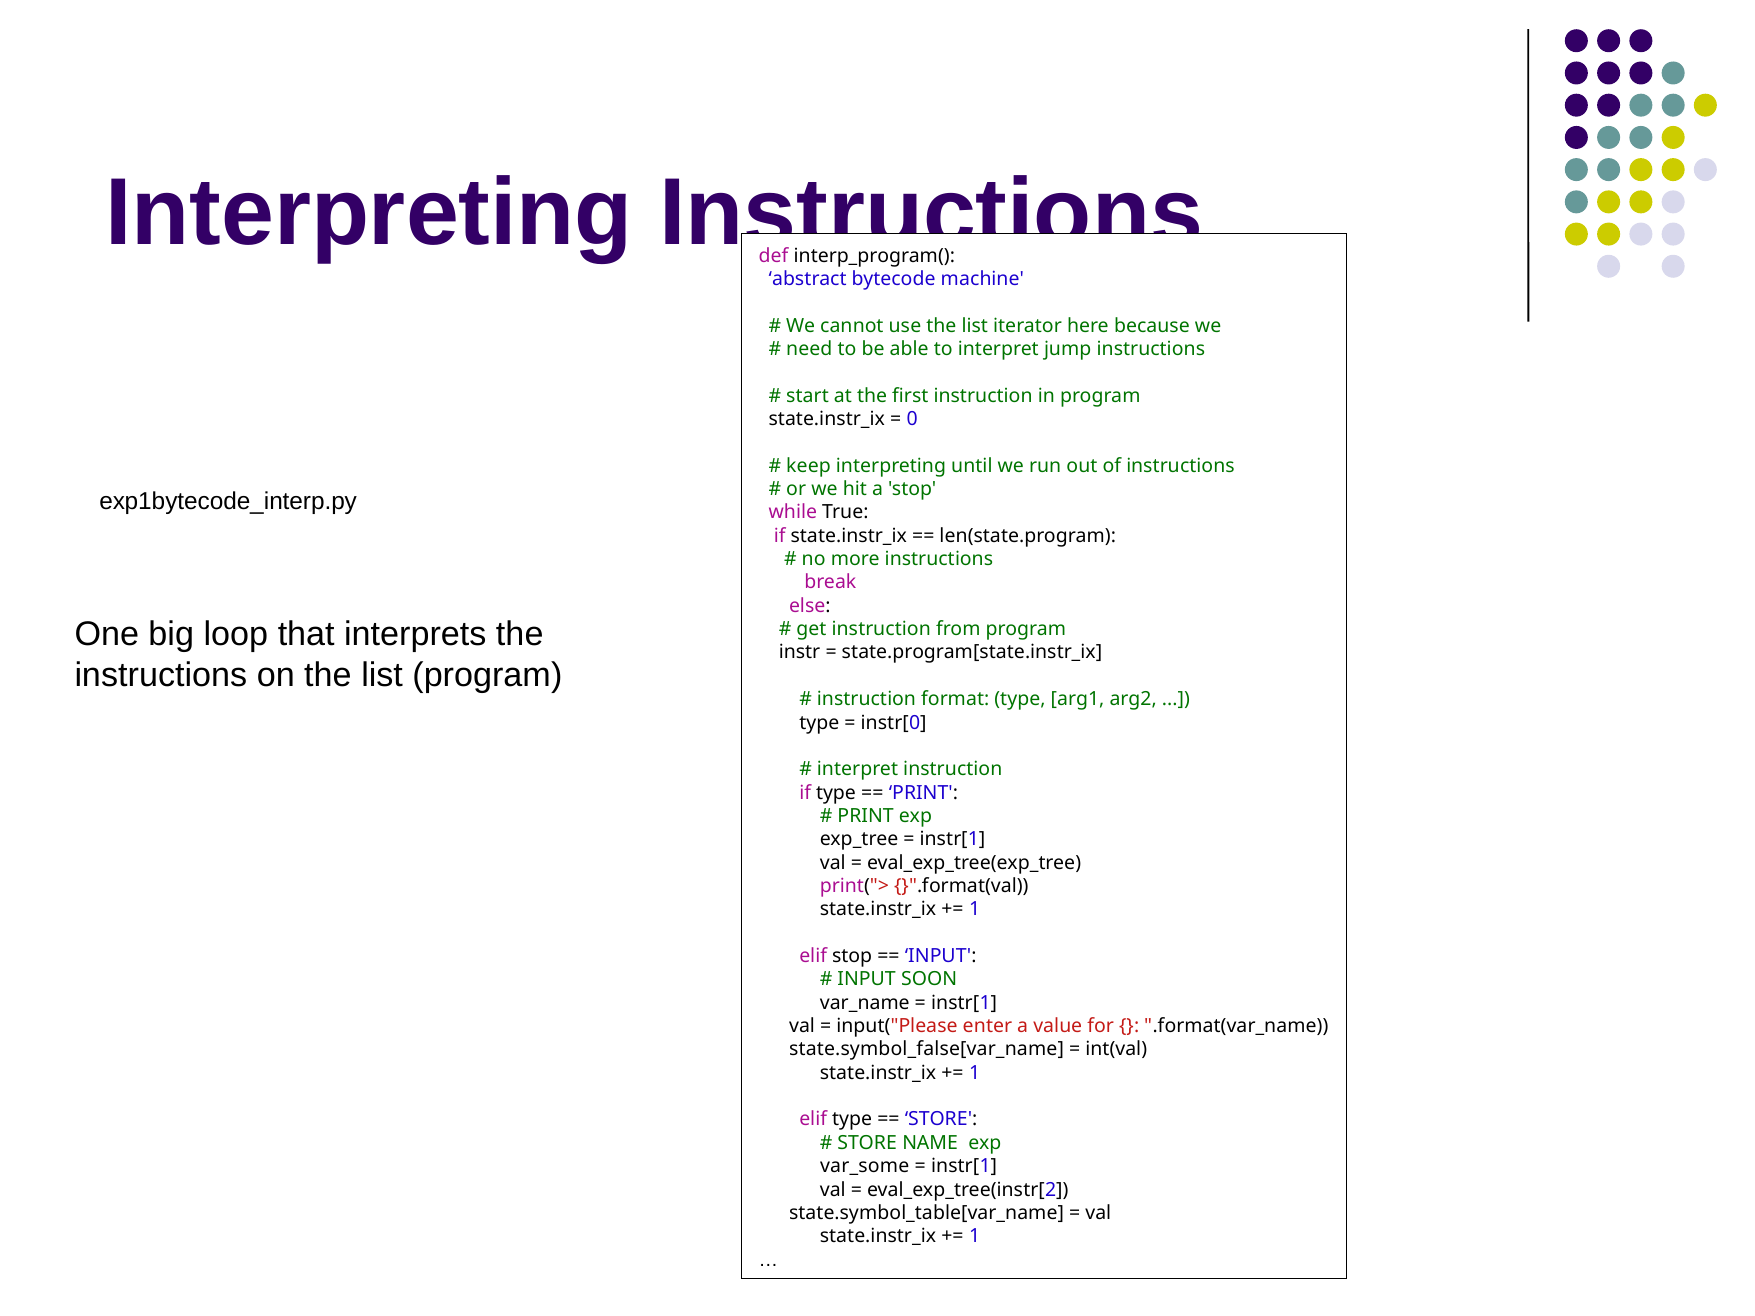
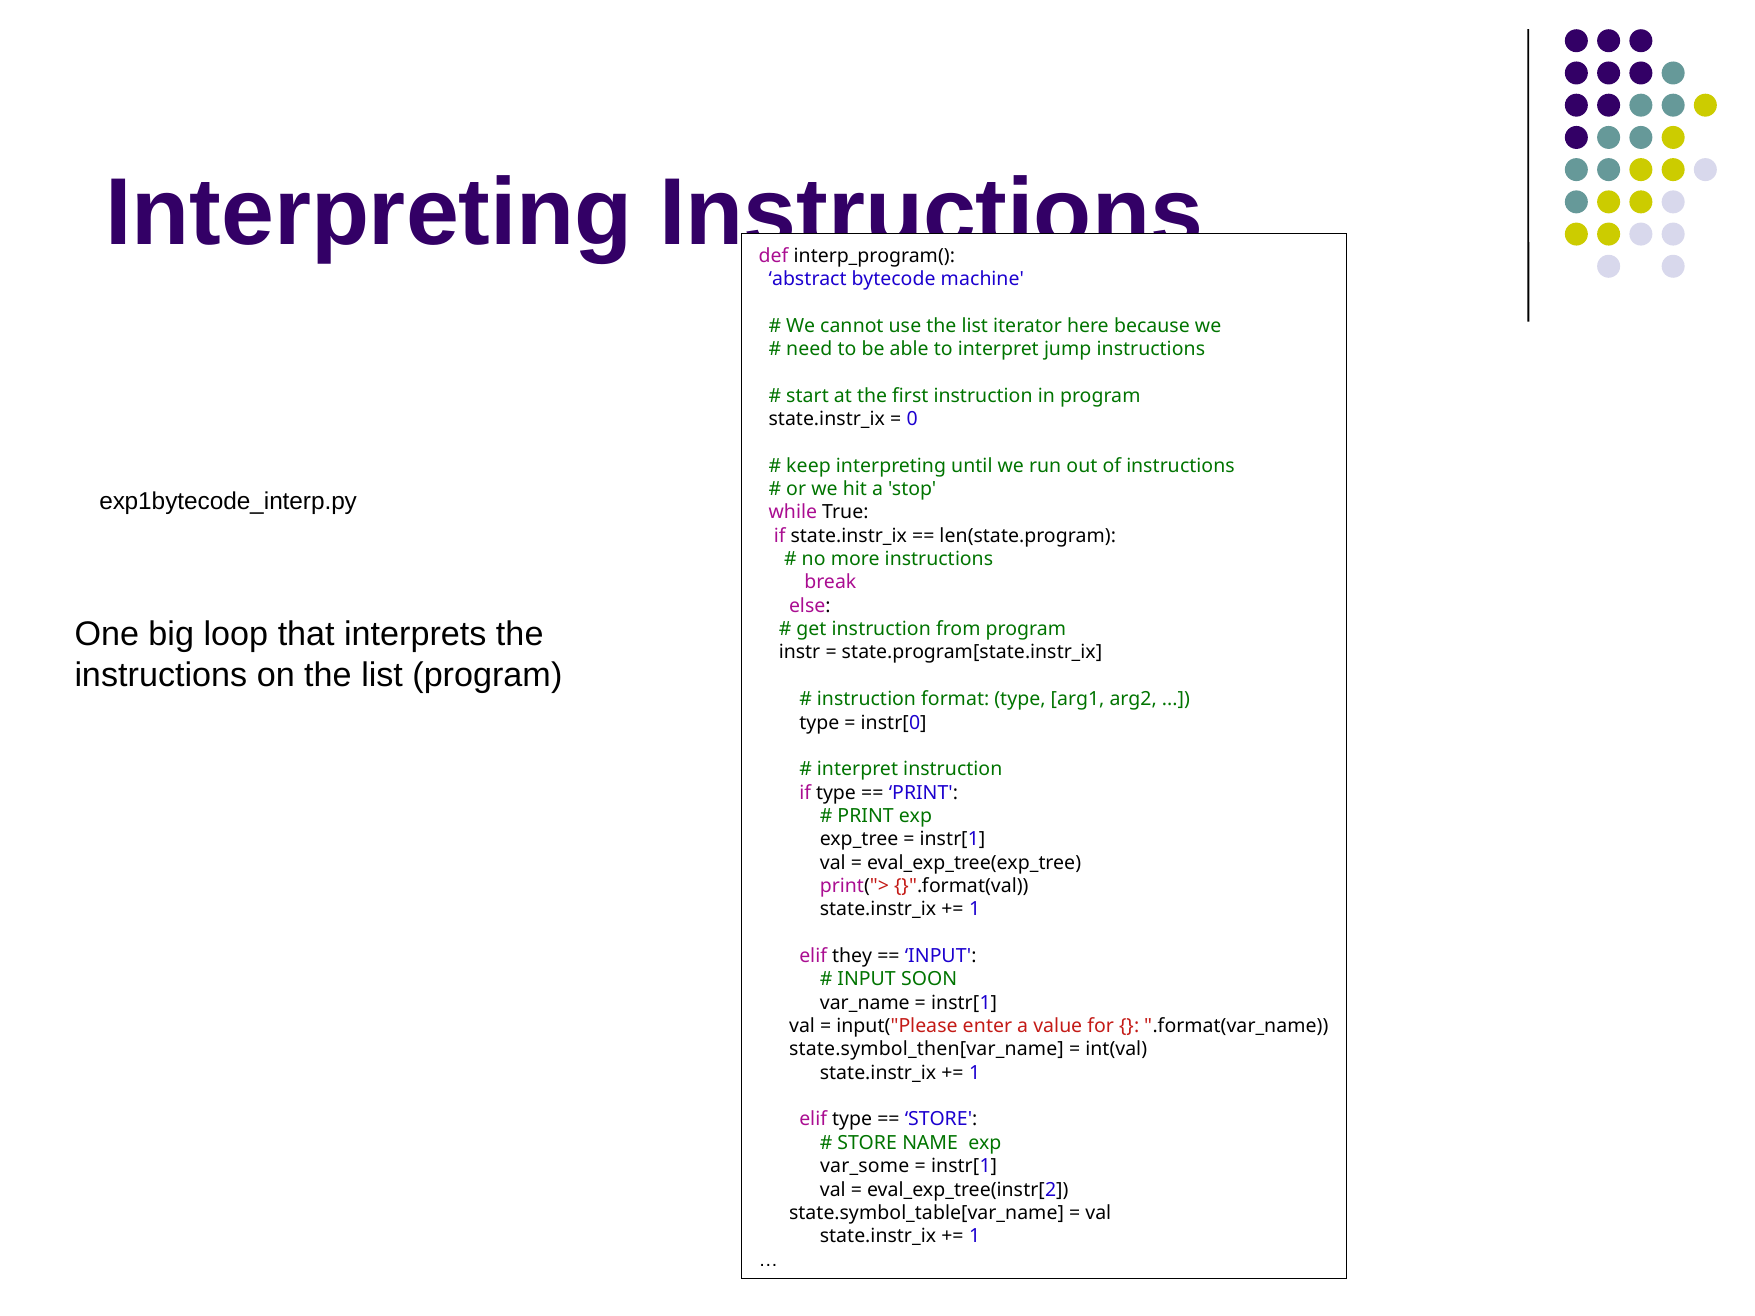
elif stop: stop -> they
state.symbol_false[var_name: state.symbol_false[var_name -> state.symbol_then[var_name
